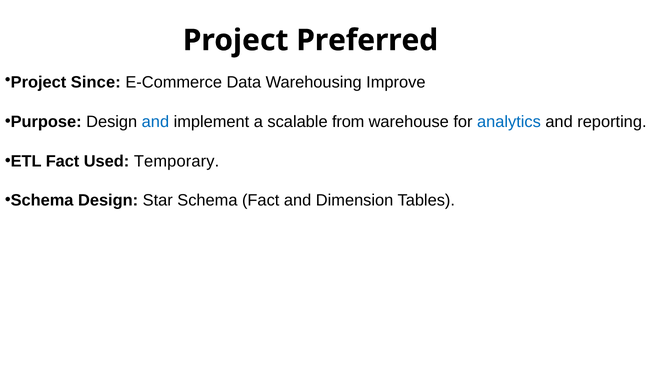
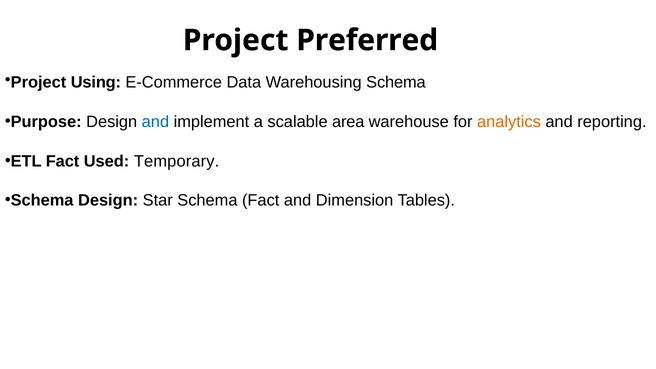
Since: Since -> Using
Warehousing Improve: Improve -> Schema
from: from -> area
analytics colour: blue -> orange
